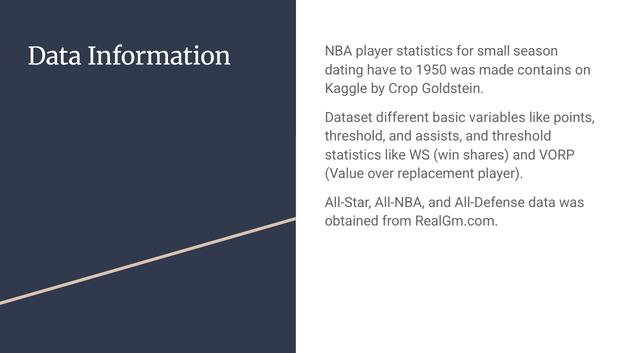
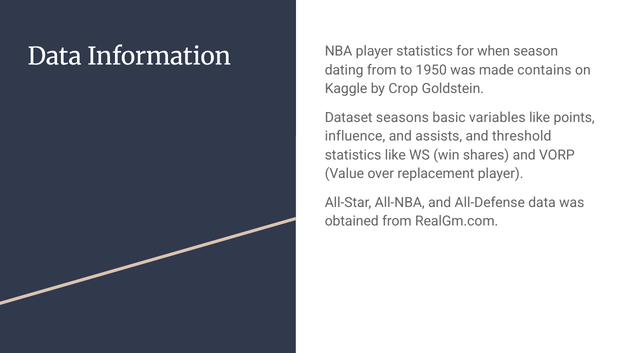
small: small -> when
dating have: have -> from
different: different -> seasons
threshold at (355, 136): threshold -> influence
